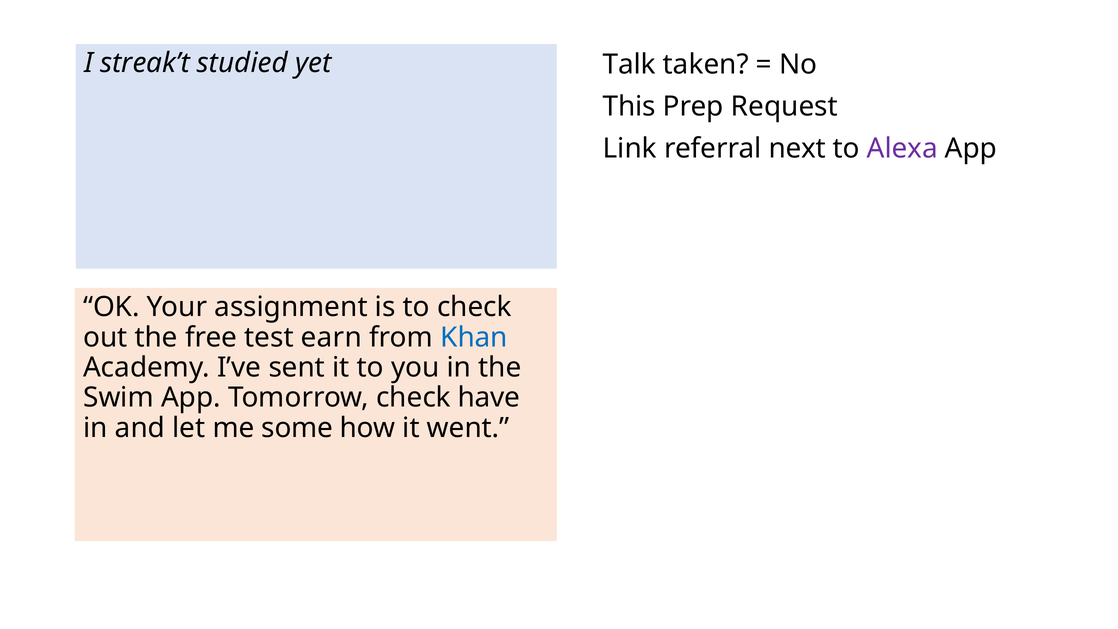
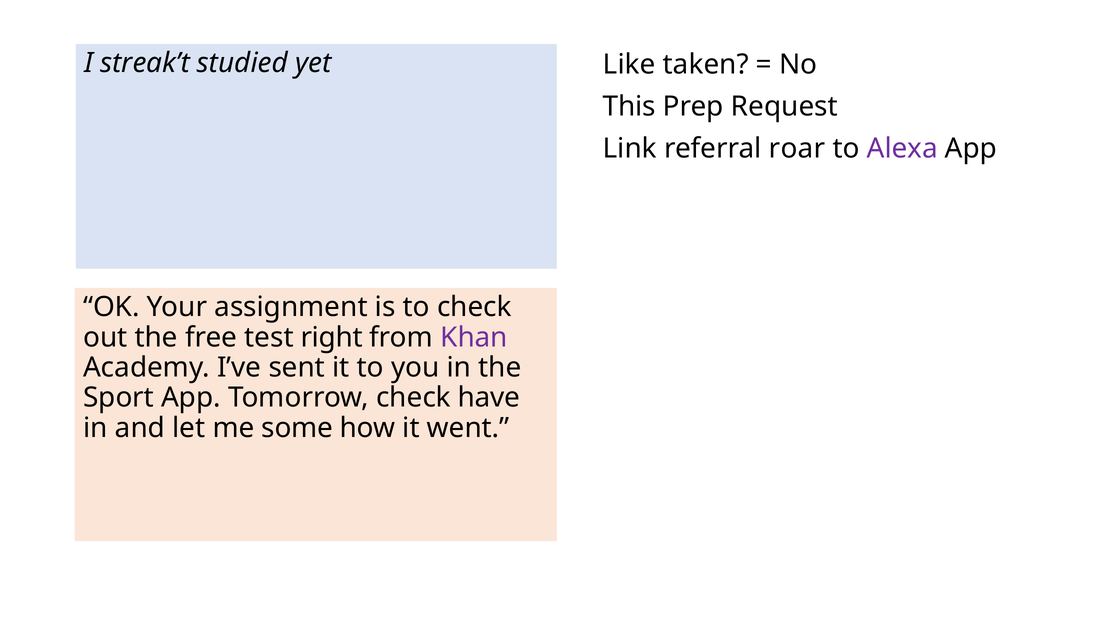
Talk: Talk -> Like
next: next -> roar
earn: earn -> right
Khan colour: blue -> purple
Swim: Swim -> Sport
